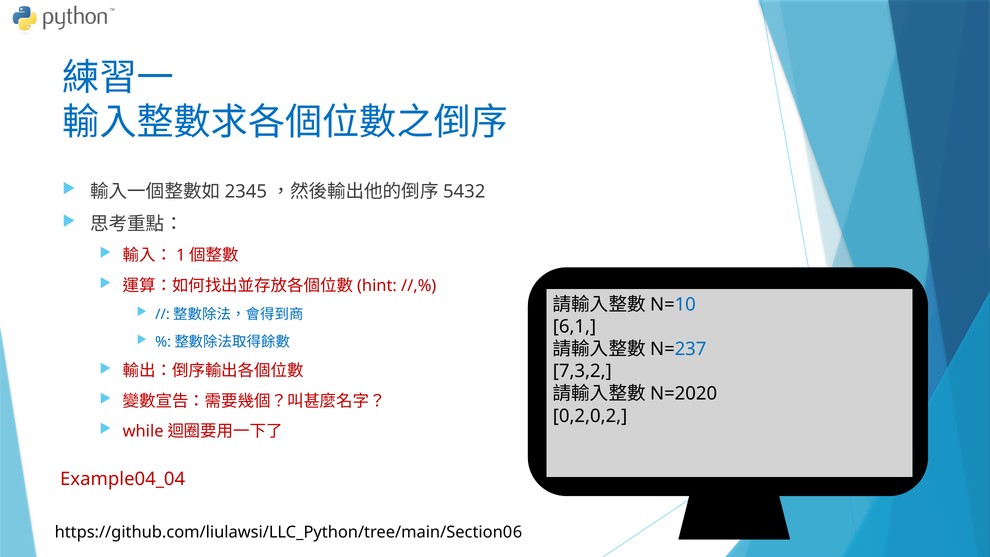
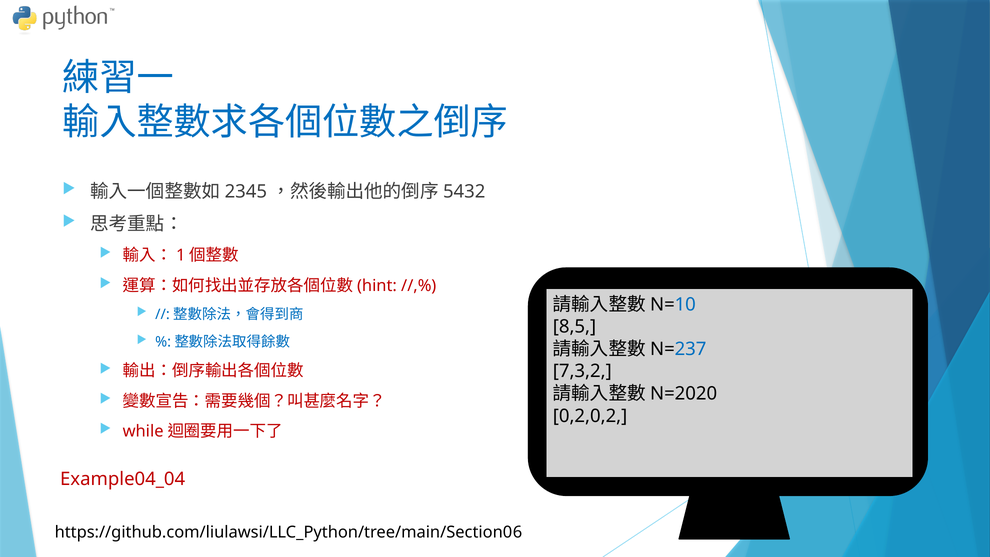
6,1: 6,1 -> 8,5
